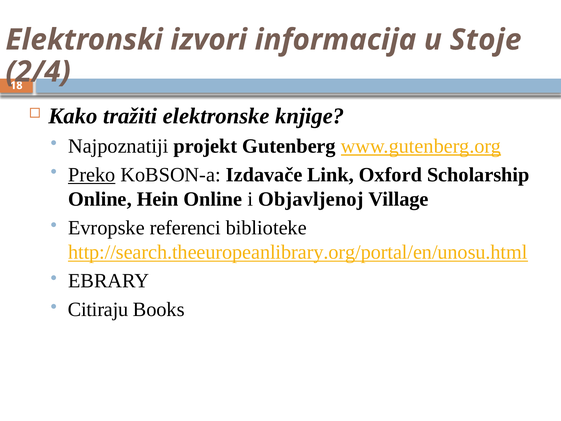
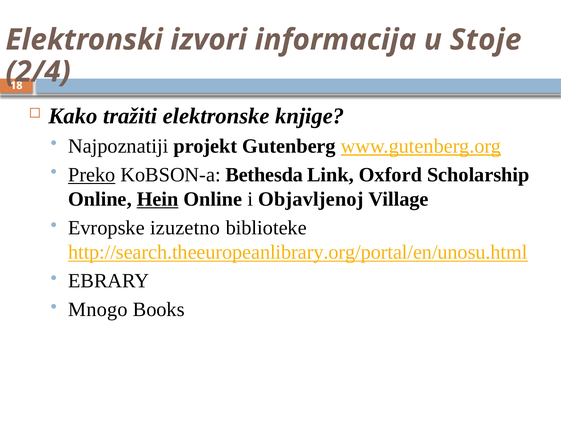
Izdavače: Izdavače -> Bethesda
Hein underline: none -> present
referenci: referenci -> izuzetno
Citiraju: Citiraju -> Mnogo
